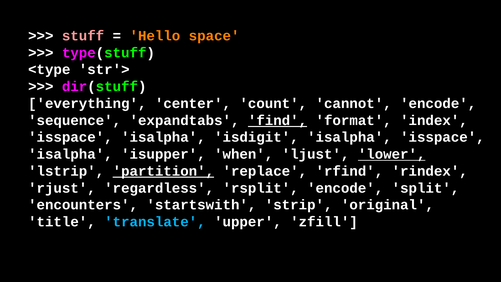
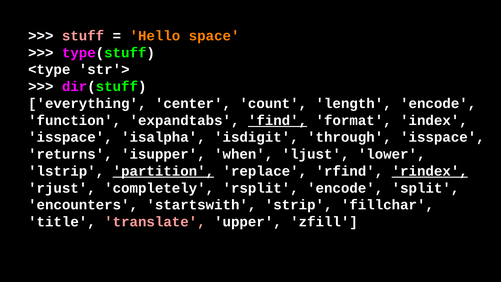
cannot: cannot -> length
sequence: sequence -> function
isdigit isalpha: isalpha -> through
isalpha at (70, 154): isalpha -> returns
lower underline: present -> none
rindex underline: none -> present
regardless: regardless -> completely
original: original -> fillchar
translate colour: light blue -> pink
